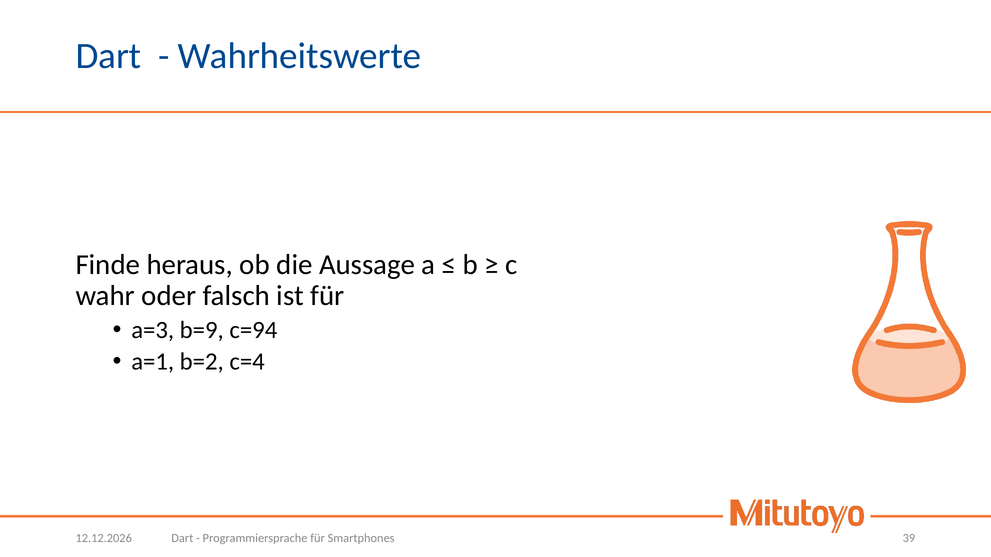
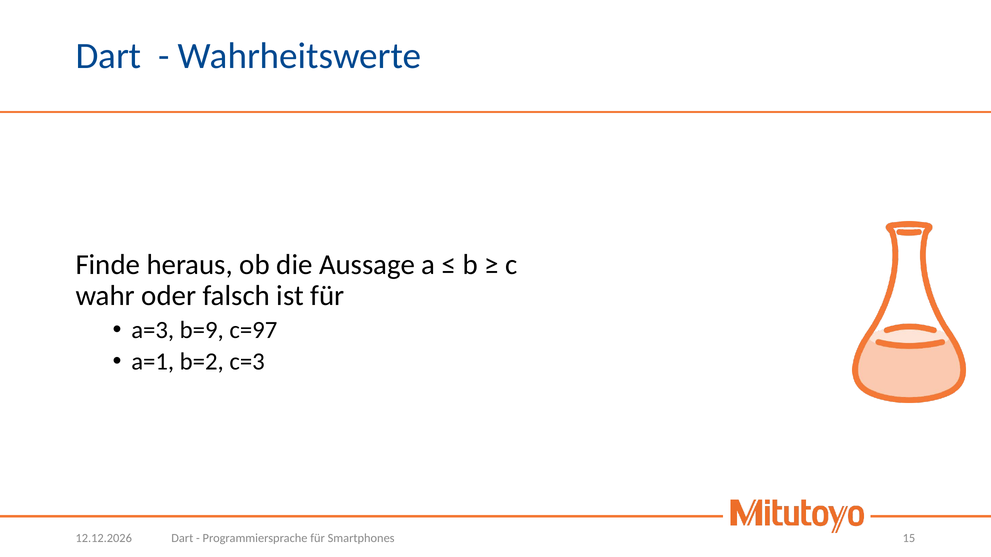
c=94: c=94 -> c=97
c=4: c=4 -> c=3
39: 39 -> 15
